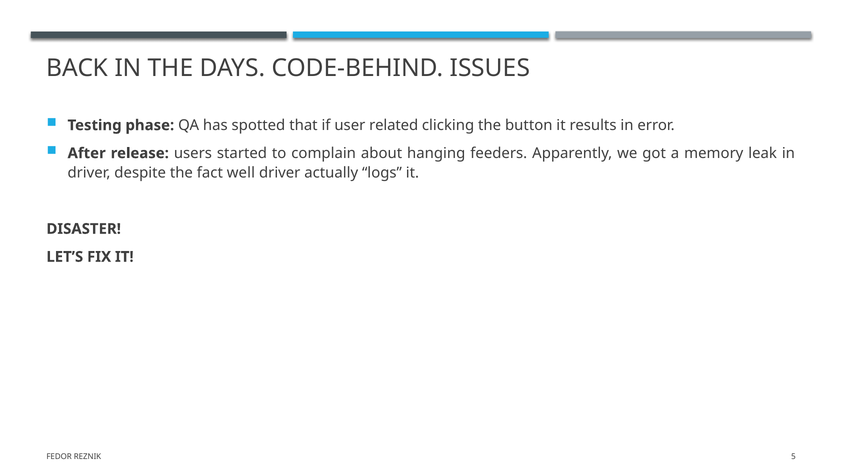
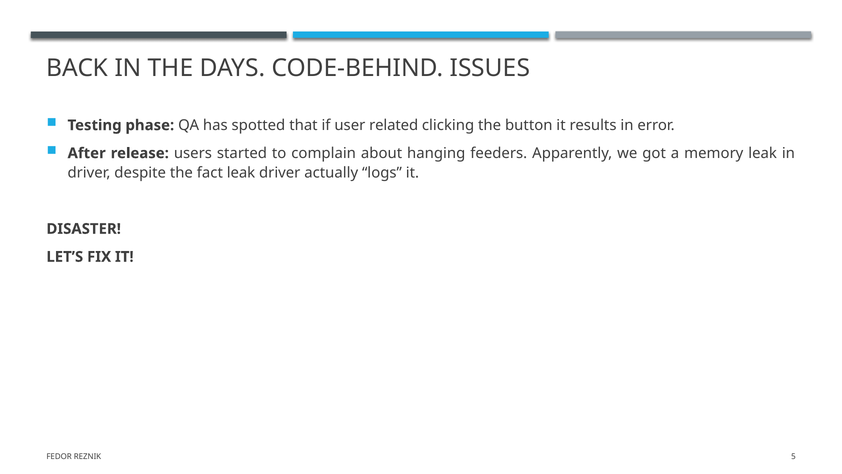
fact well: well -> leak
